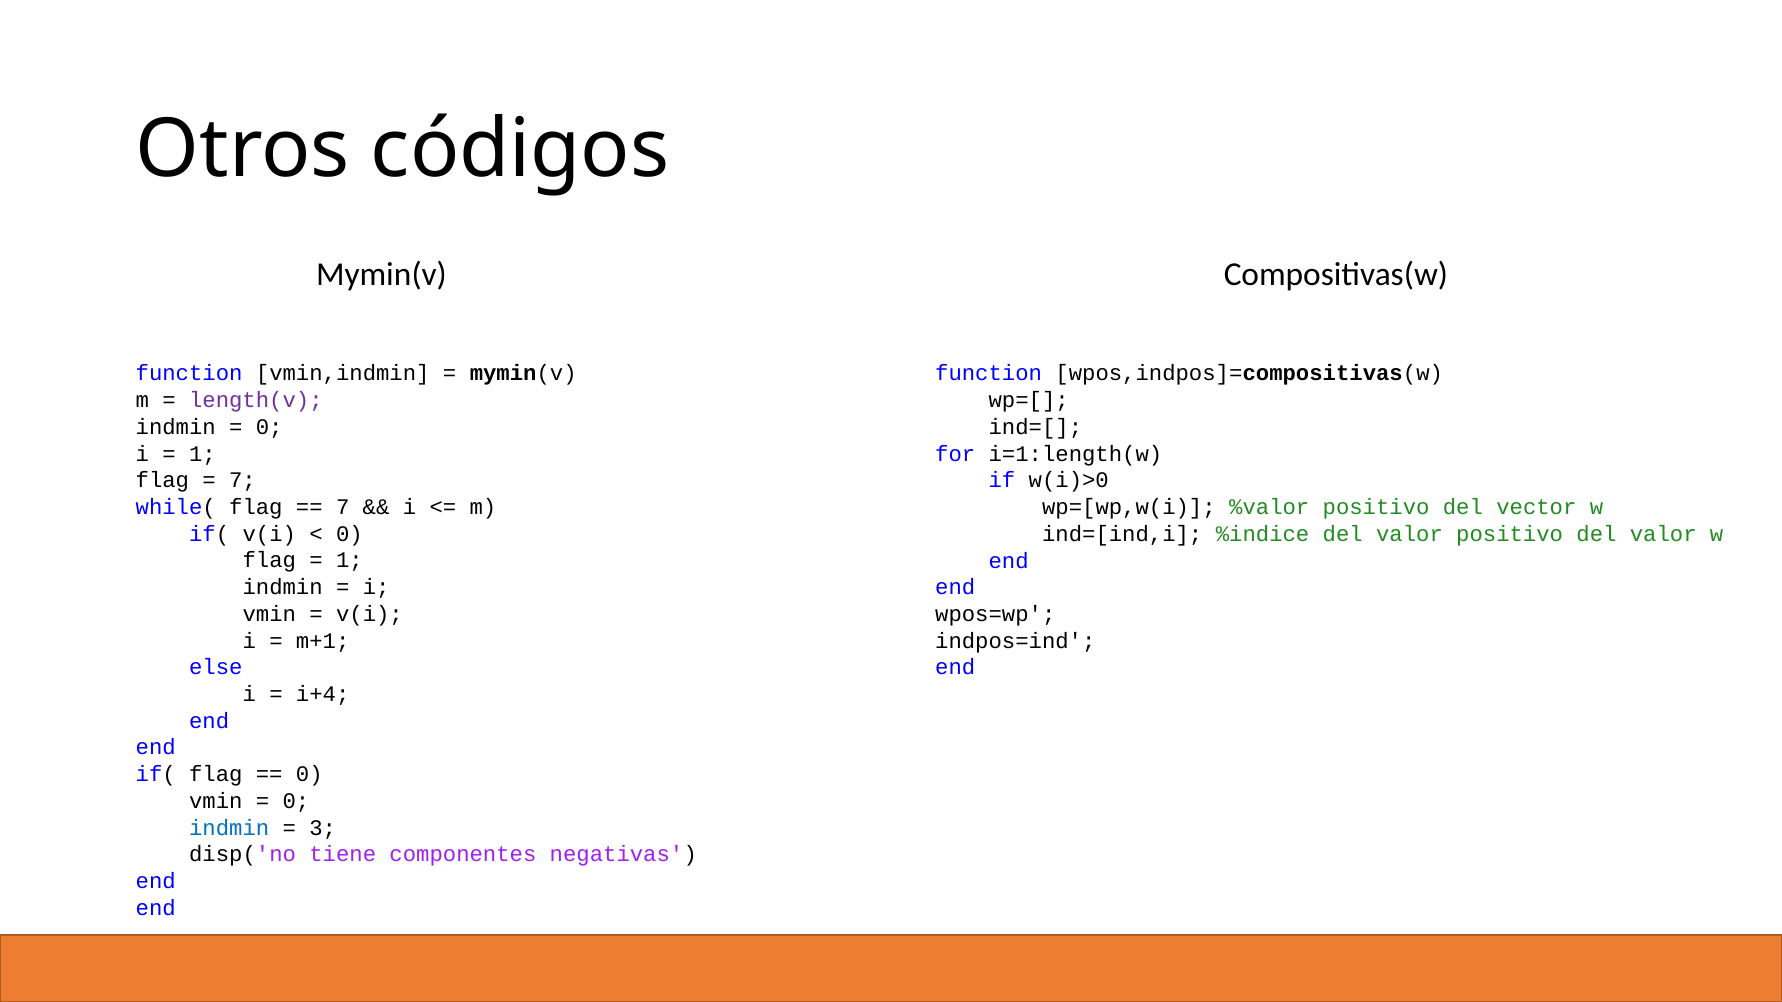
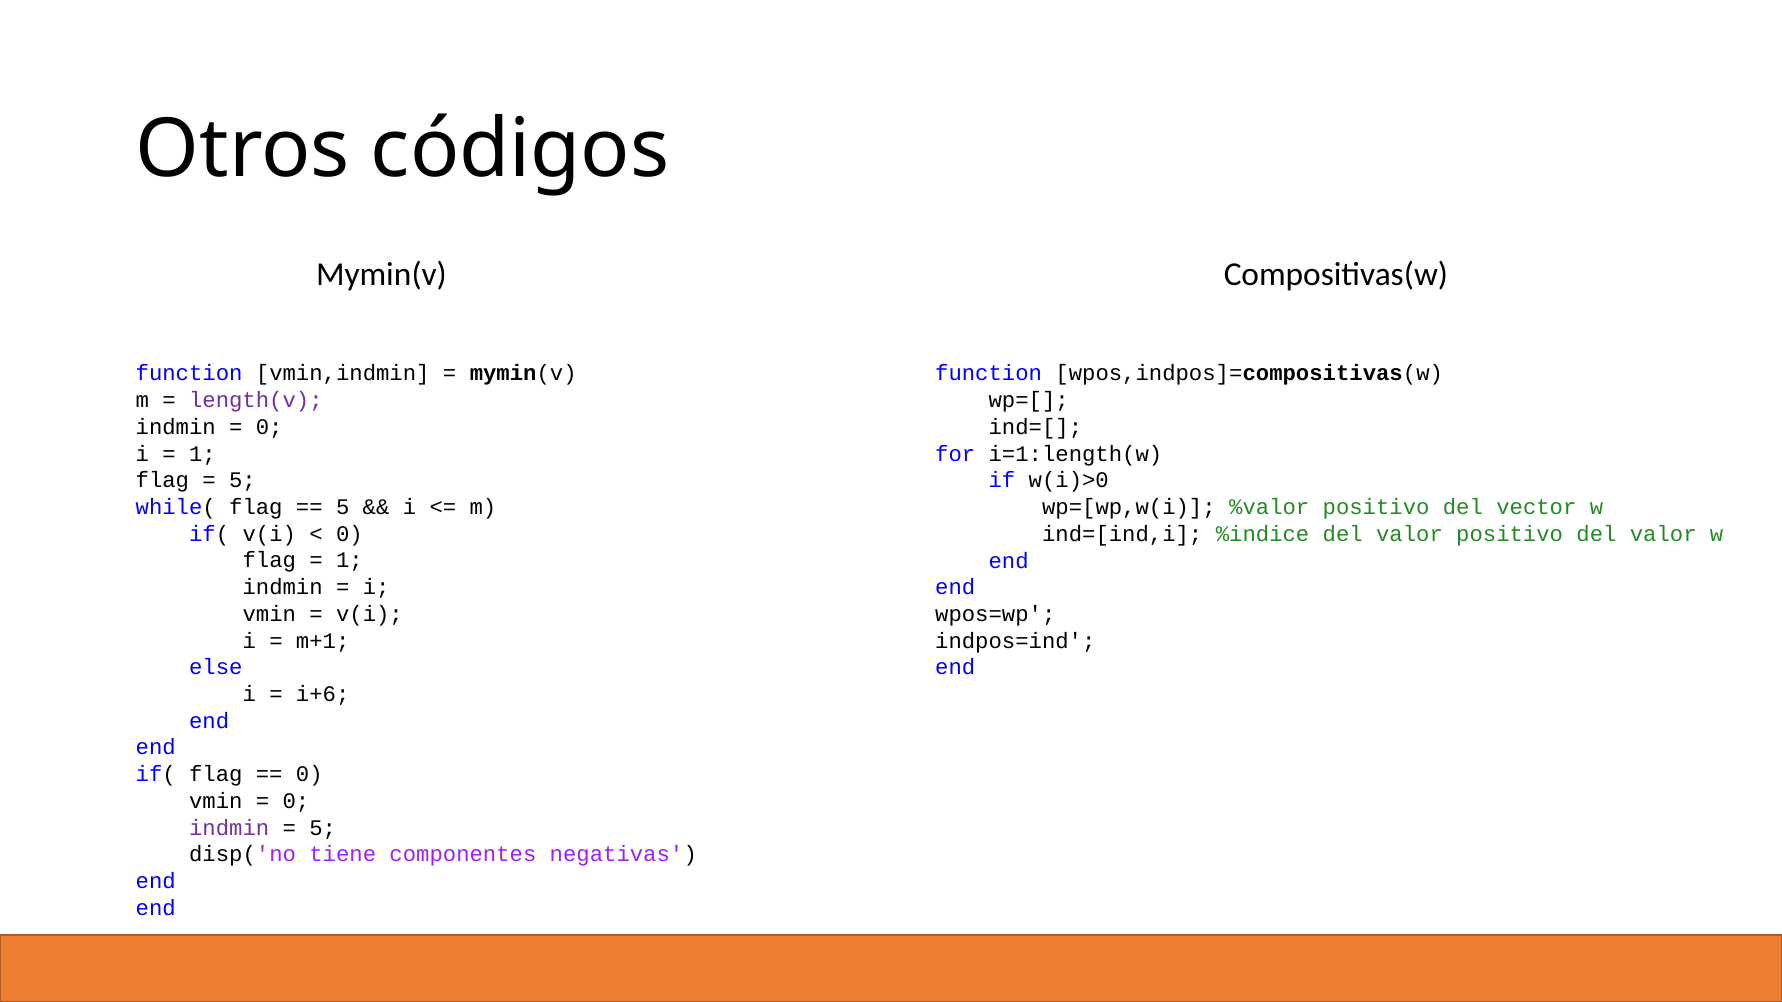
7 at (242, 481): 7 -> 5
7 at (343, 507): 7 -> 5
i+4: i+4 -> i+6
indmin at (229, 828) colour: blue -> purple
3 at (323, 828): 3 -> 5
